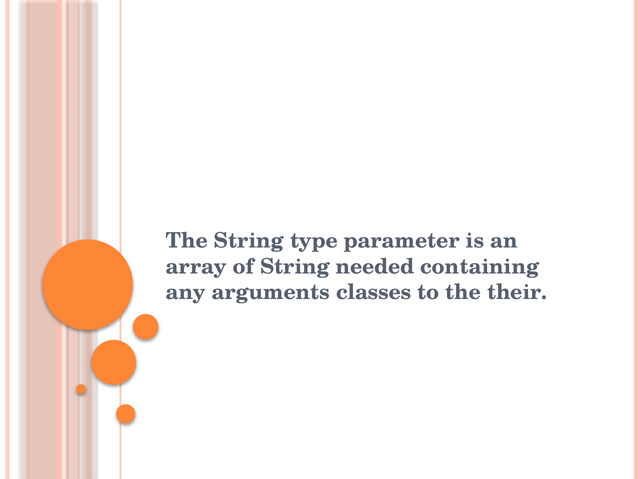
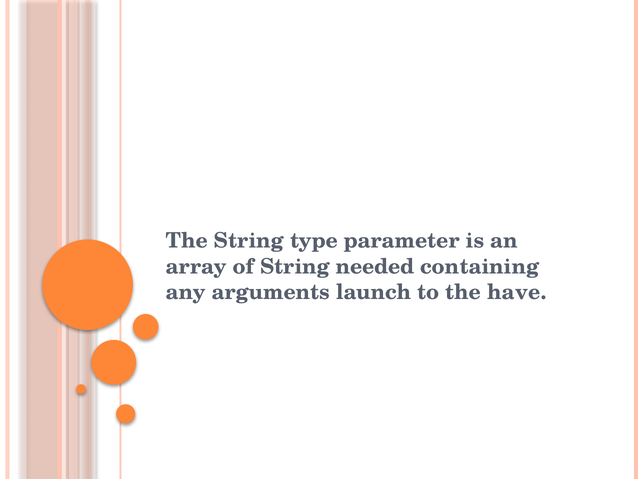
classes: classes -> launch
their: their -> have
